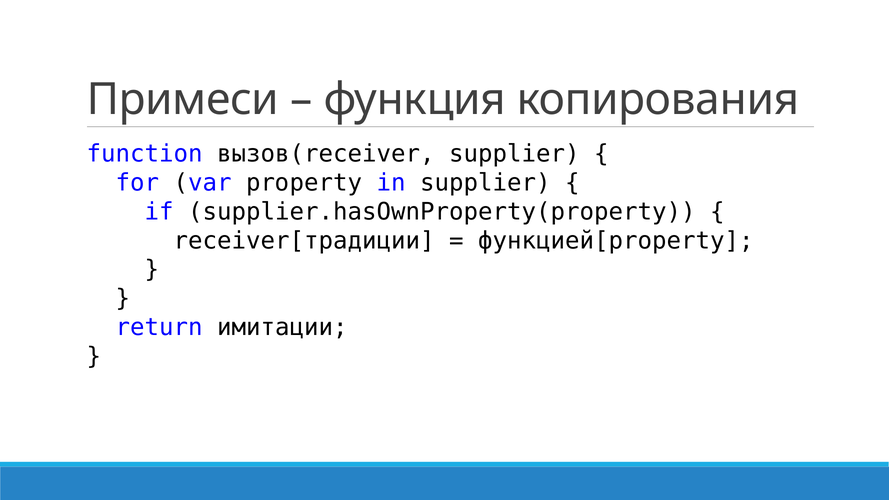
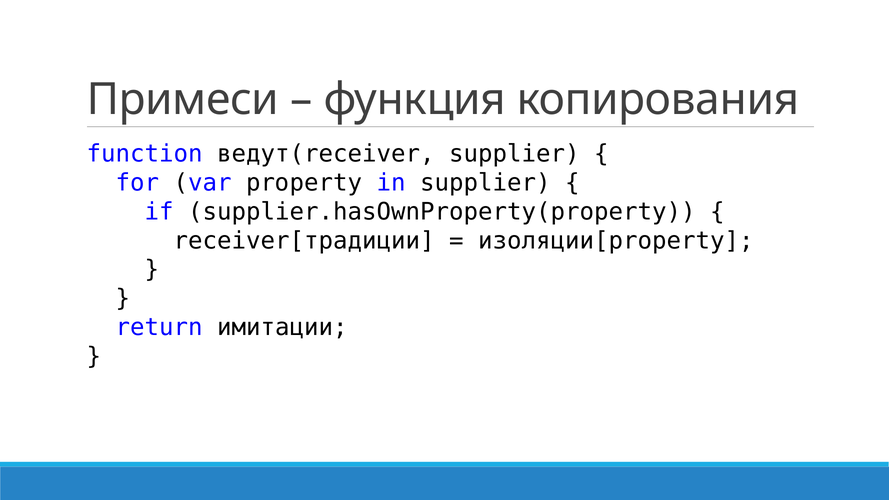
вызов(receiver: вызов(receiver -> ведут(receiver
функцией[property: функцией[property -> изоляции[property
